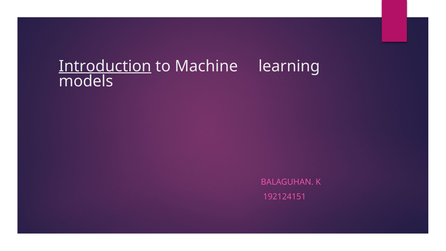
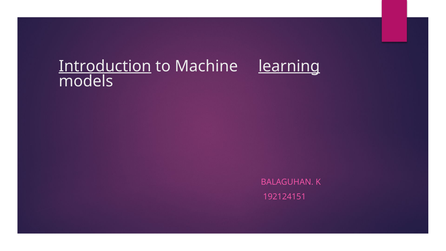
learning underline: none -> present
